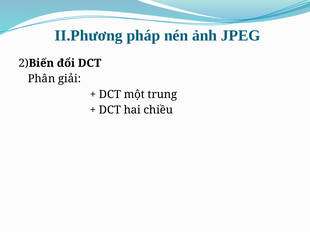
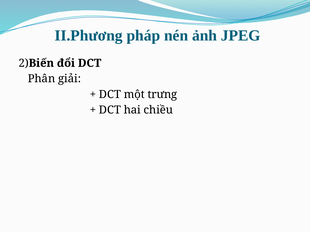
trung: trung -> trưng
